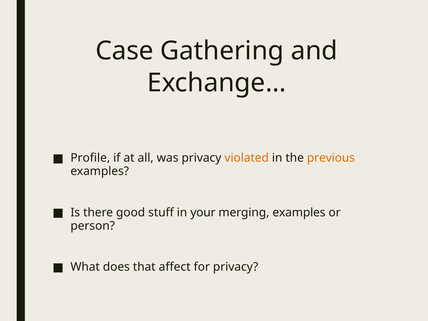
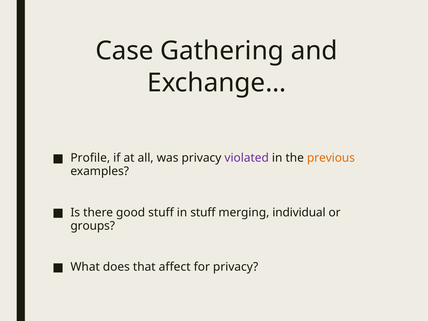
violated colour: orange -> purple
in your: your -> stuff
merging examples: examples -> individual
person: person -> groups
